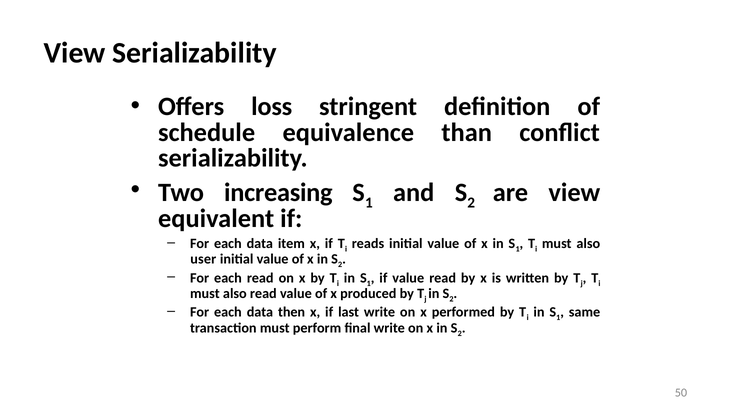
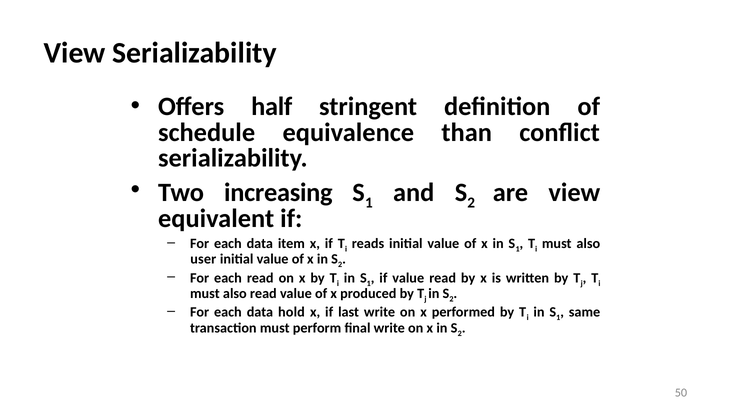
loss: loss -> half
then: then -> hold
